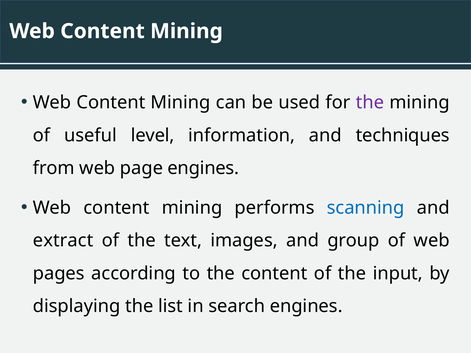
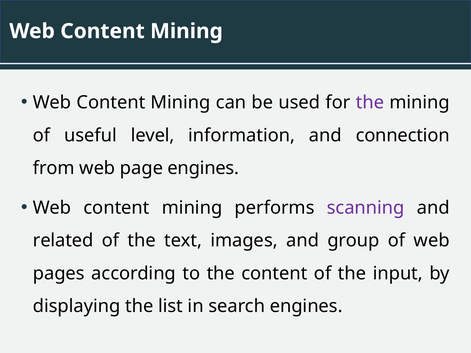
techniques: techniques -> connection
scanning colour: blue -> purple
extract: extract -> related
